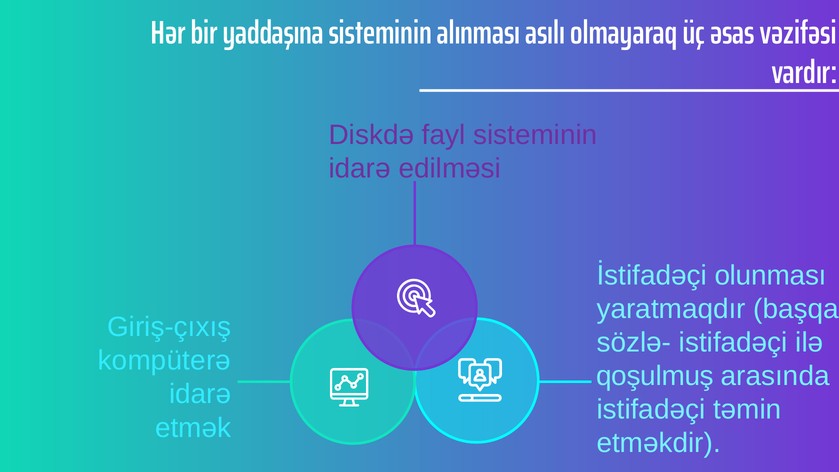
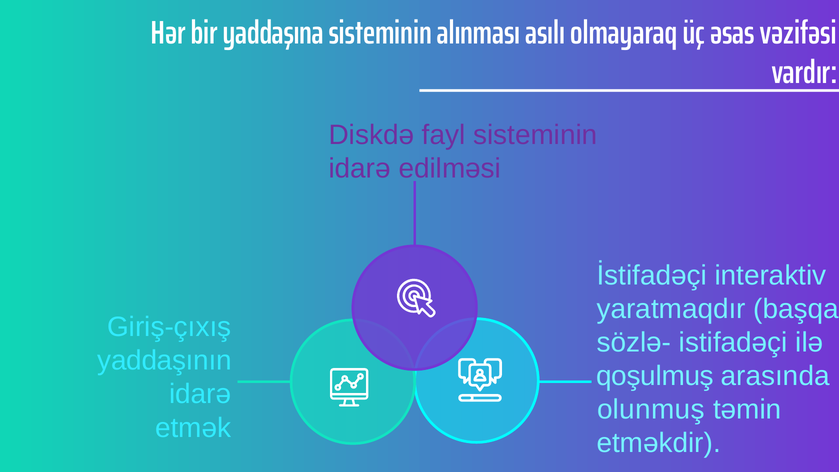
olunması: olunması -> interaktiv
kompüterə: kompüterə -> yaddaşının
istifadəçi at (651, 410): istifadəçi -> olunmuş
